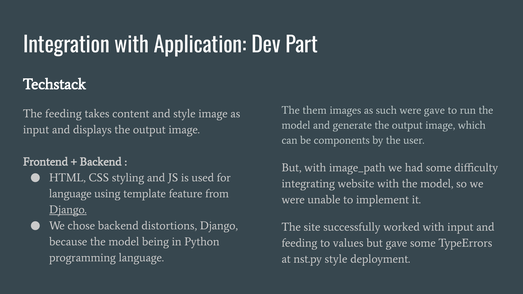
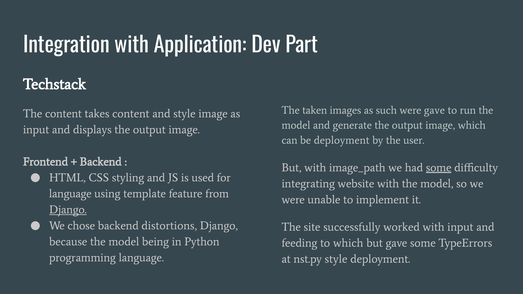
them: them -> taken
The feeding: feeding -> content
be components: components -> deployment
some at (439, 168) underline: none -> present
to values: values -> which
